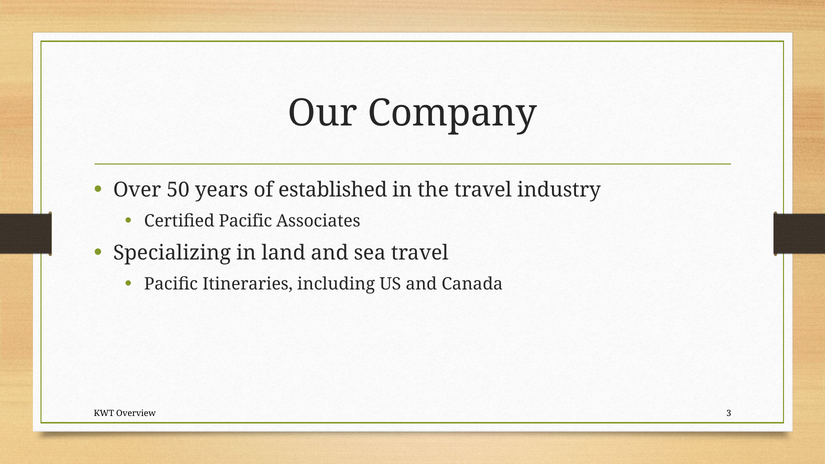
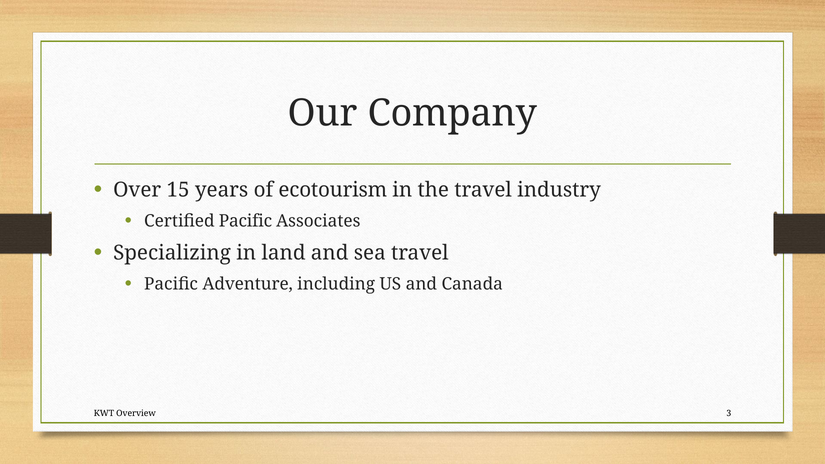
50: 50 -> 15
established: established -> ecotourism
Itineraries: Itineraries -> Adventure
